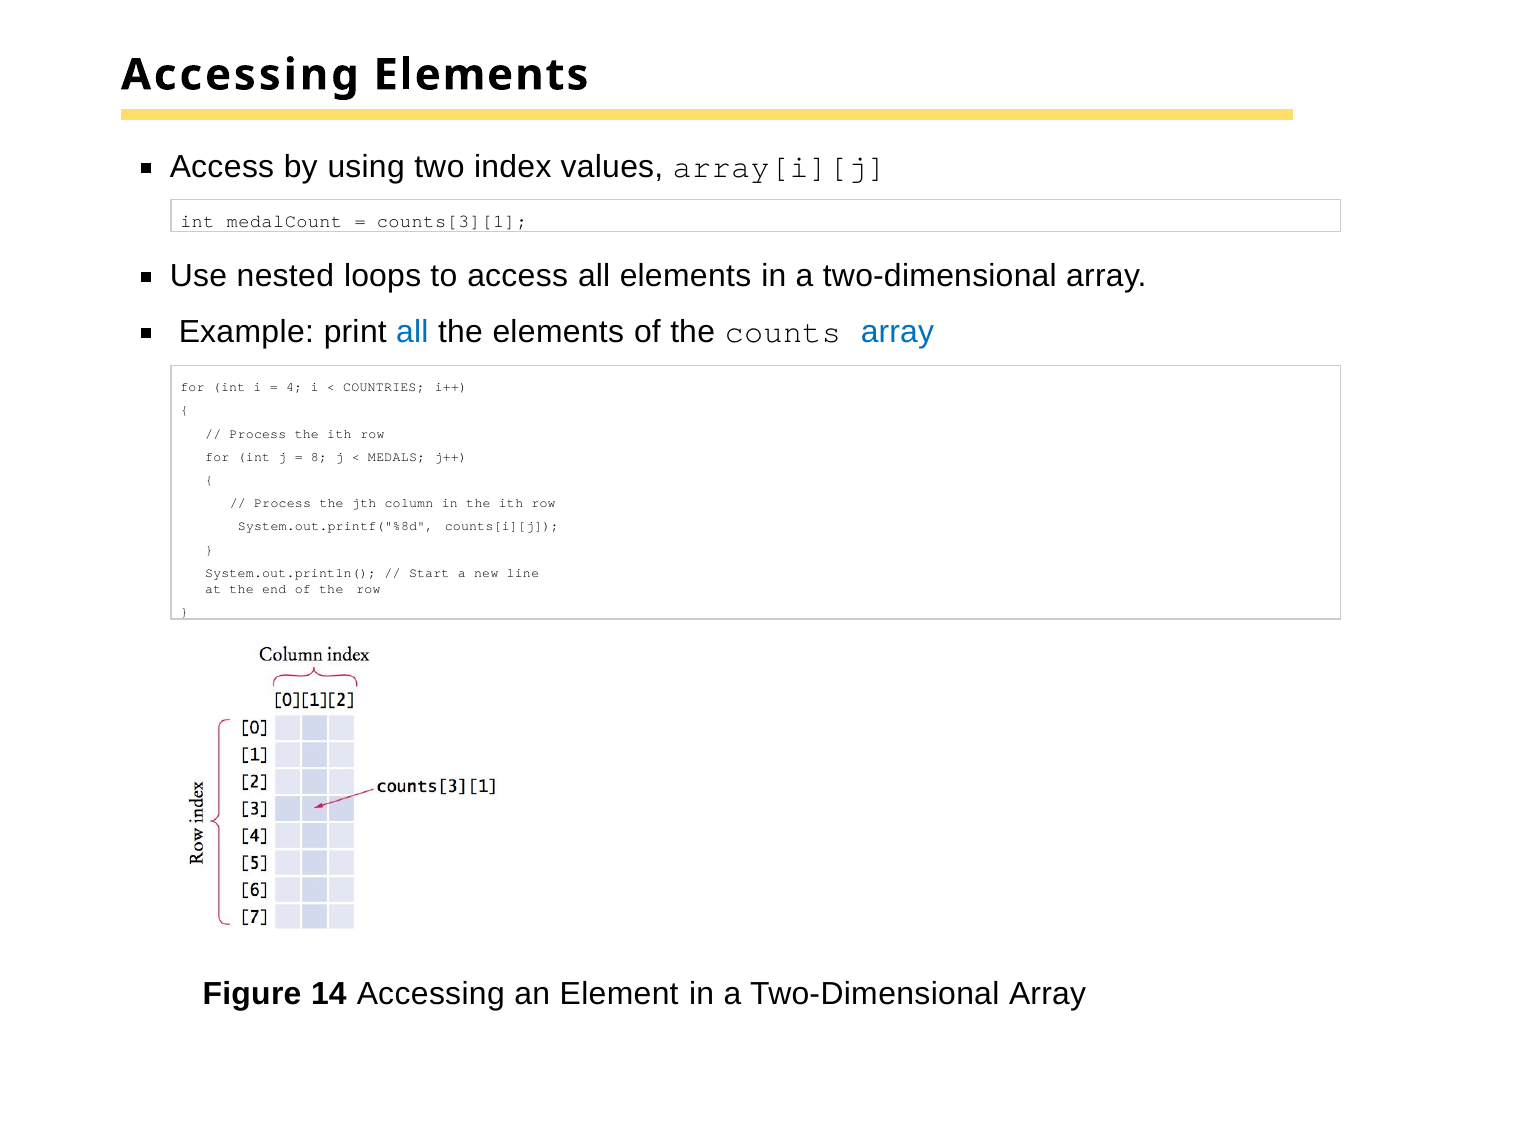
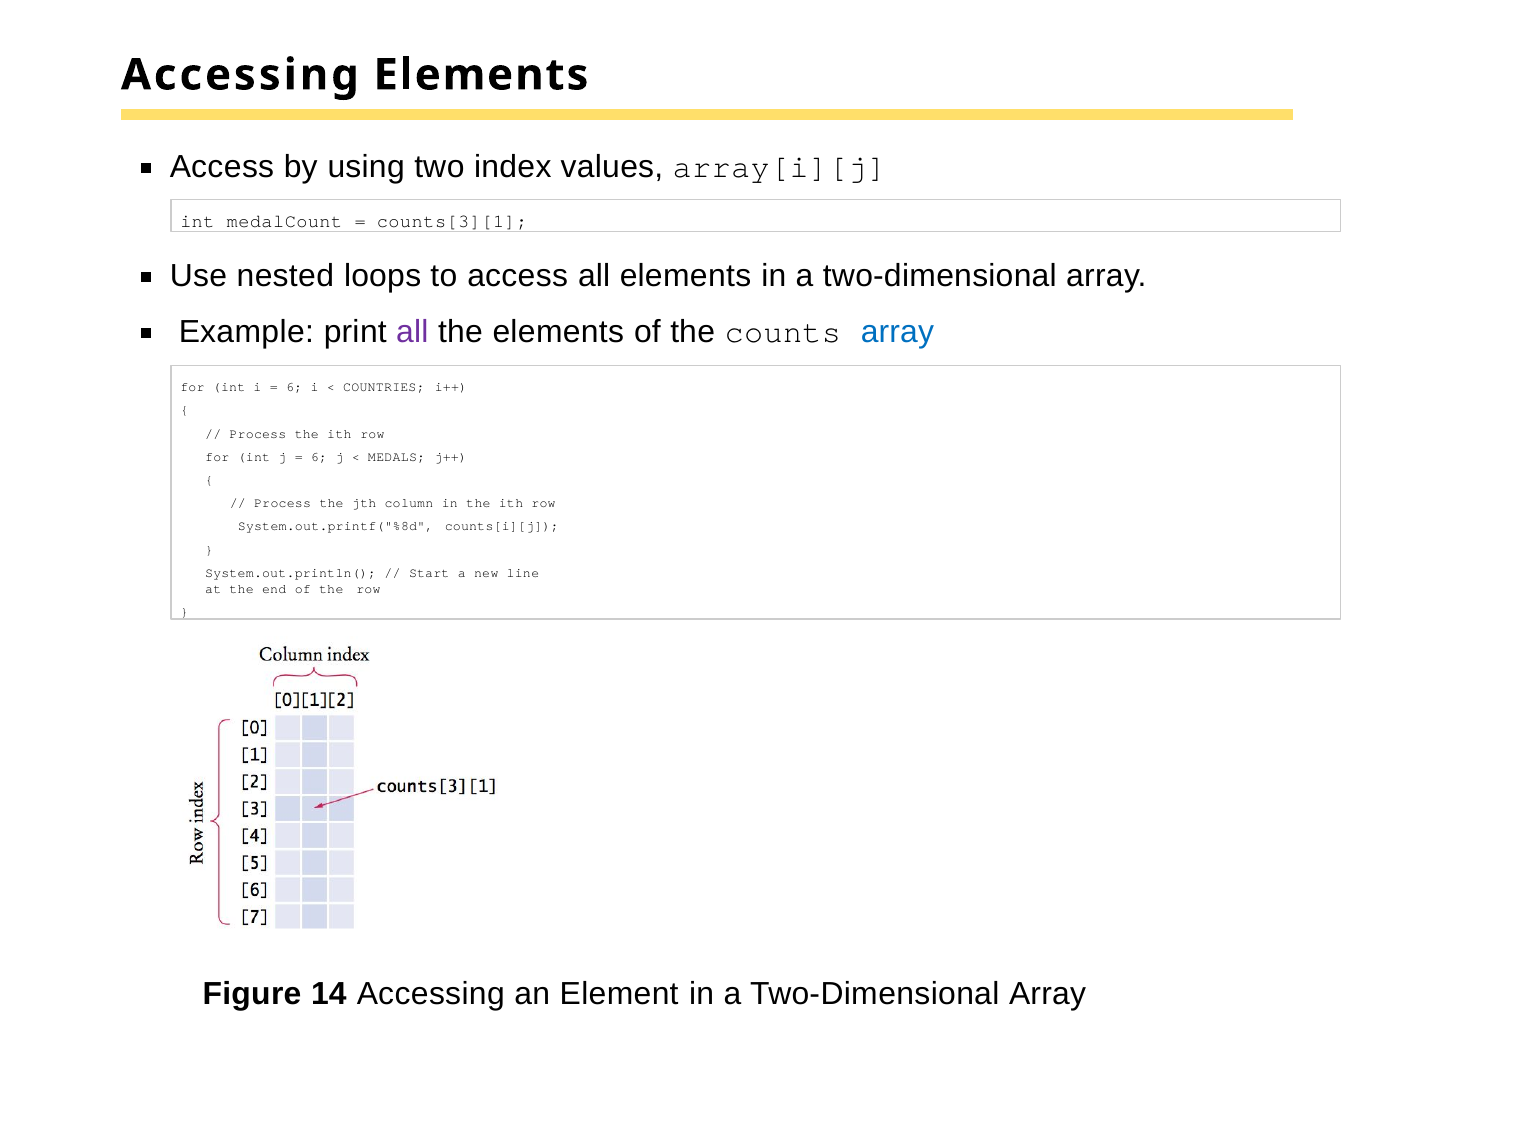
all at (412, 332) colour: blue -> purple
4 at (294, 387): 4 -> 6
8 at (319, 457): 8 -> 6
